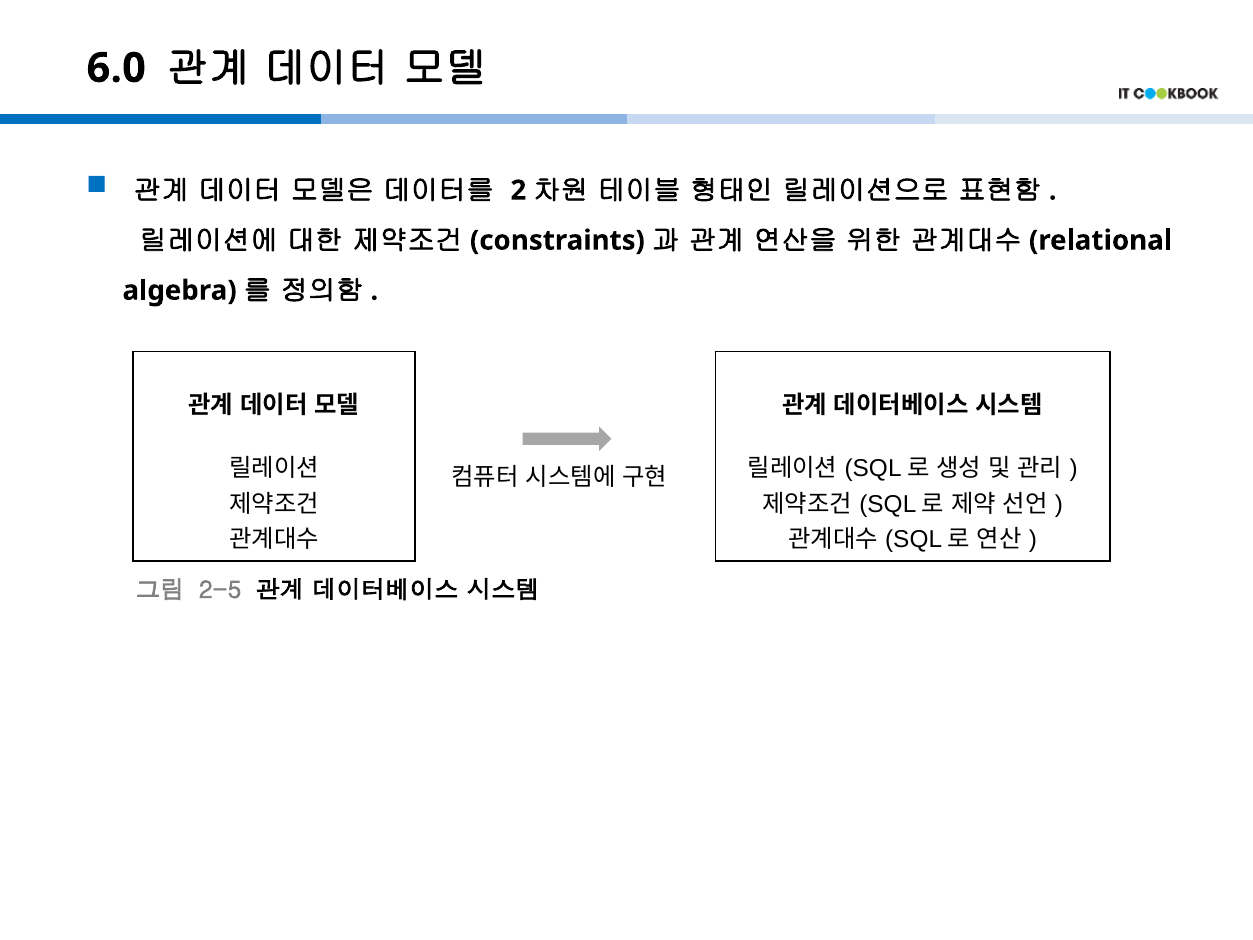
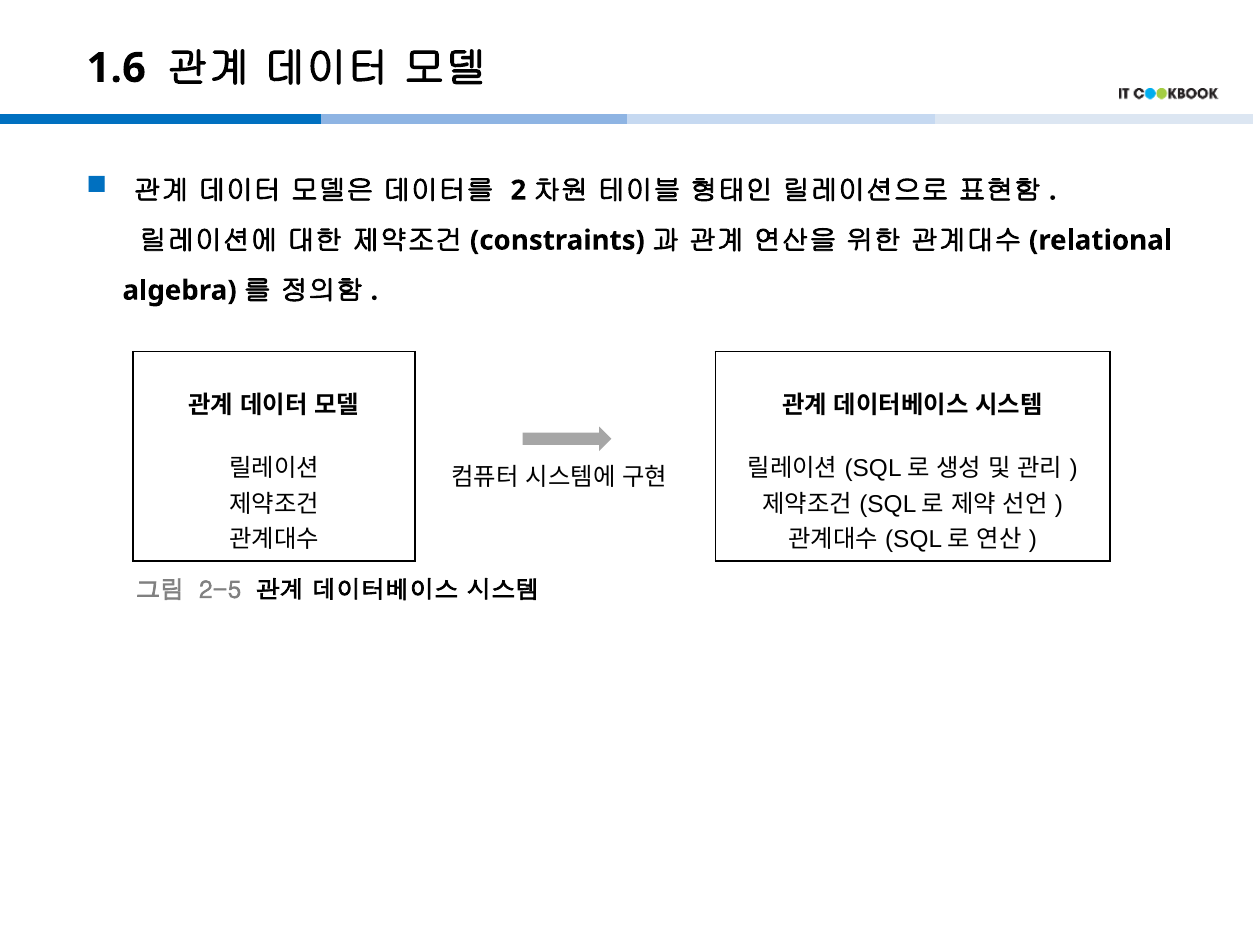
6.0: 6.0 -> 1.6
